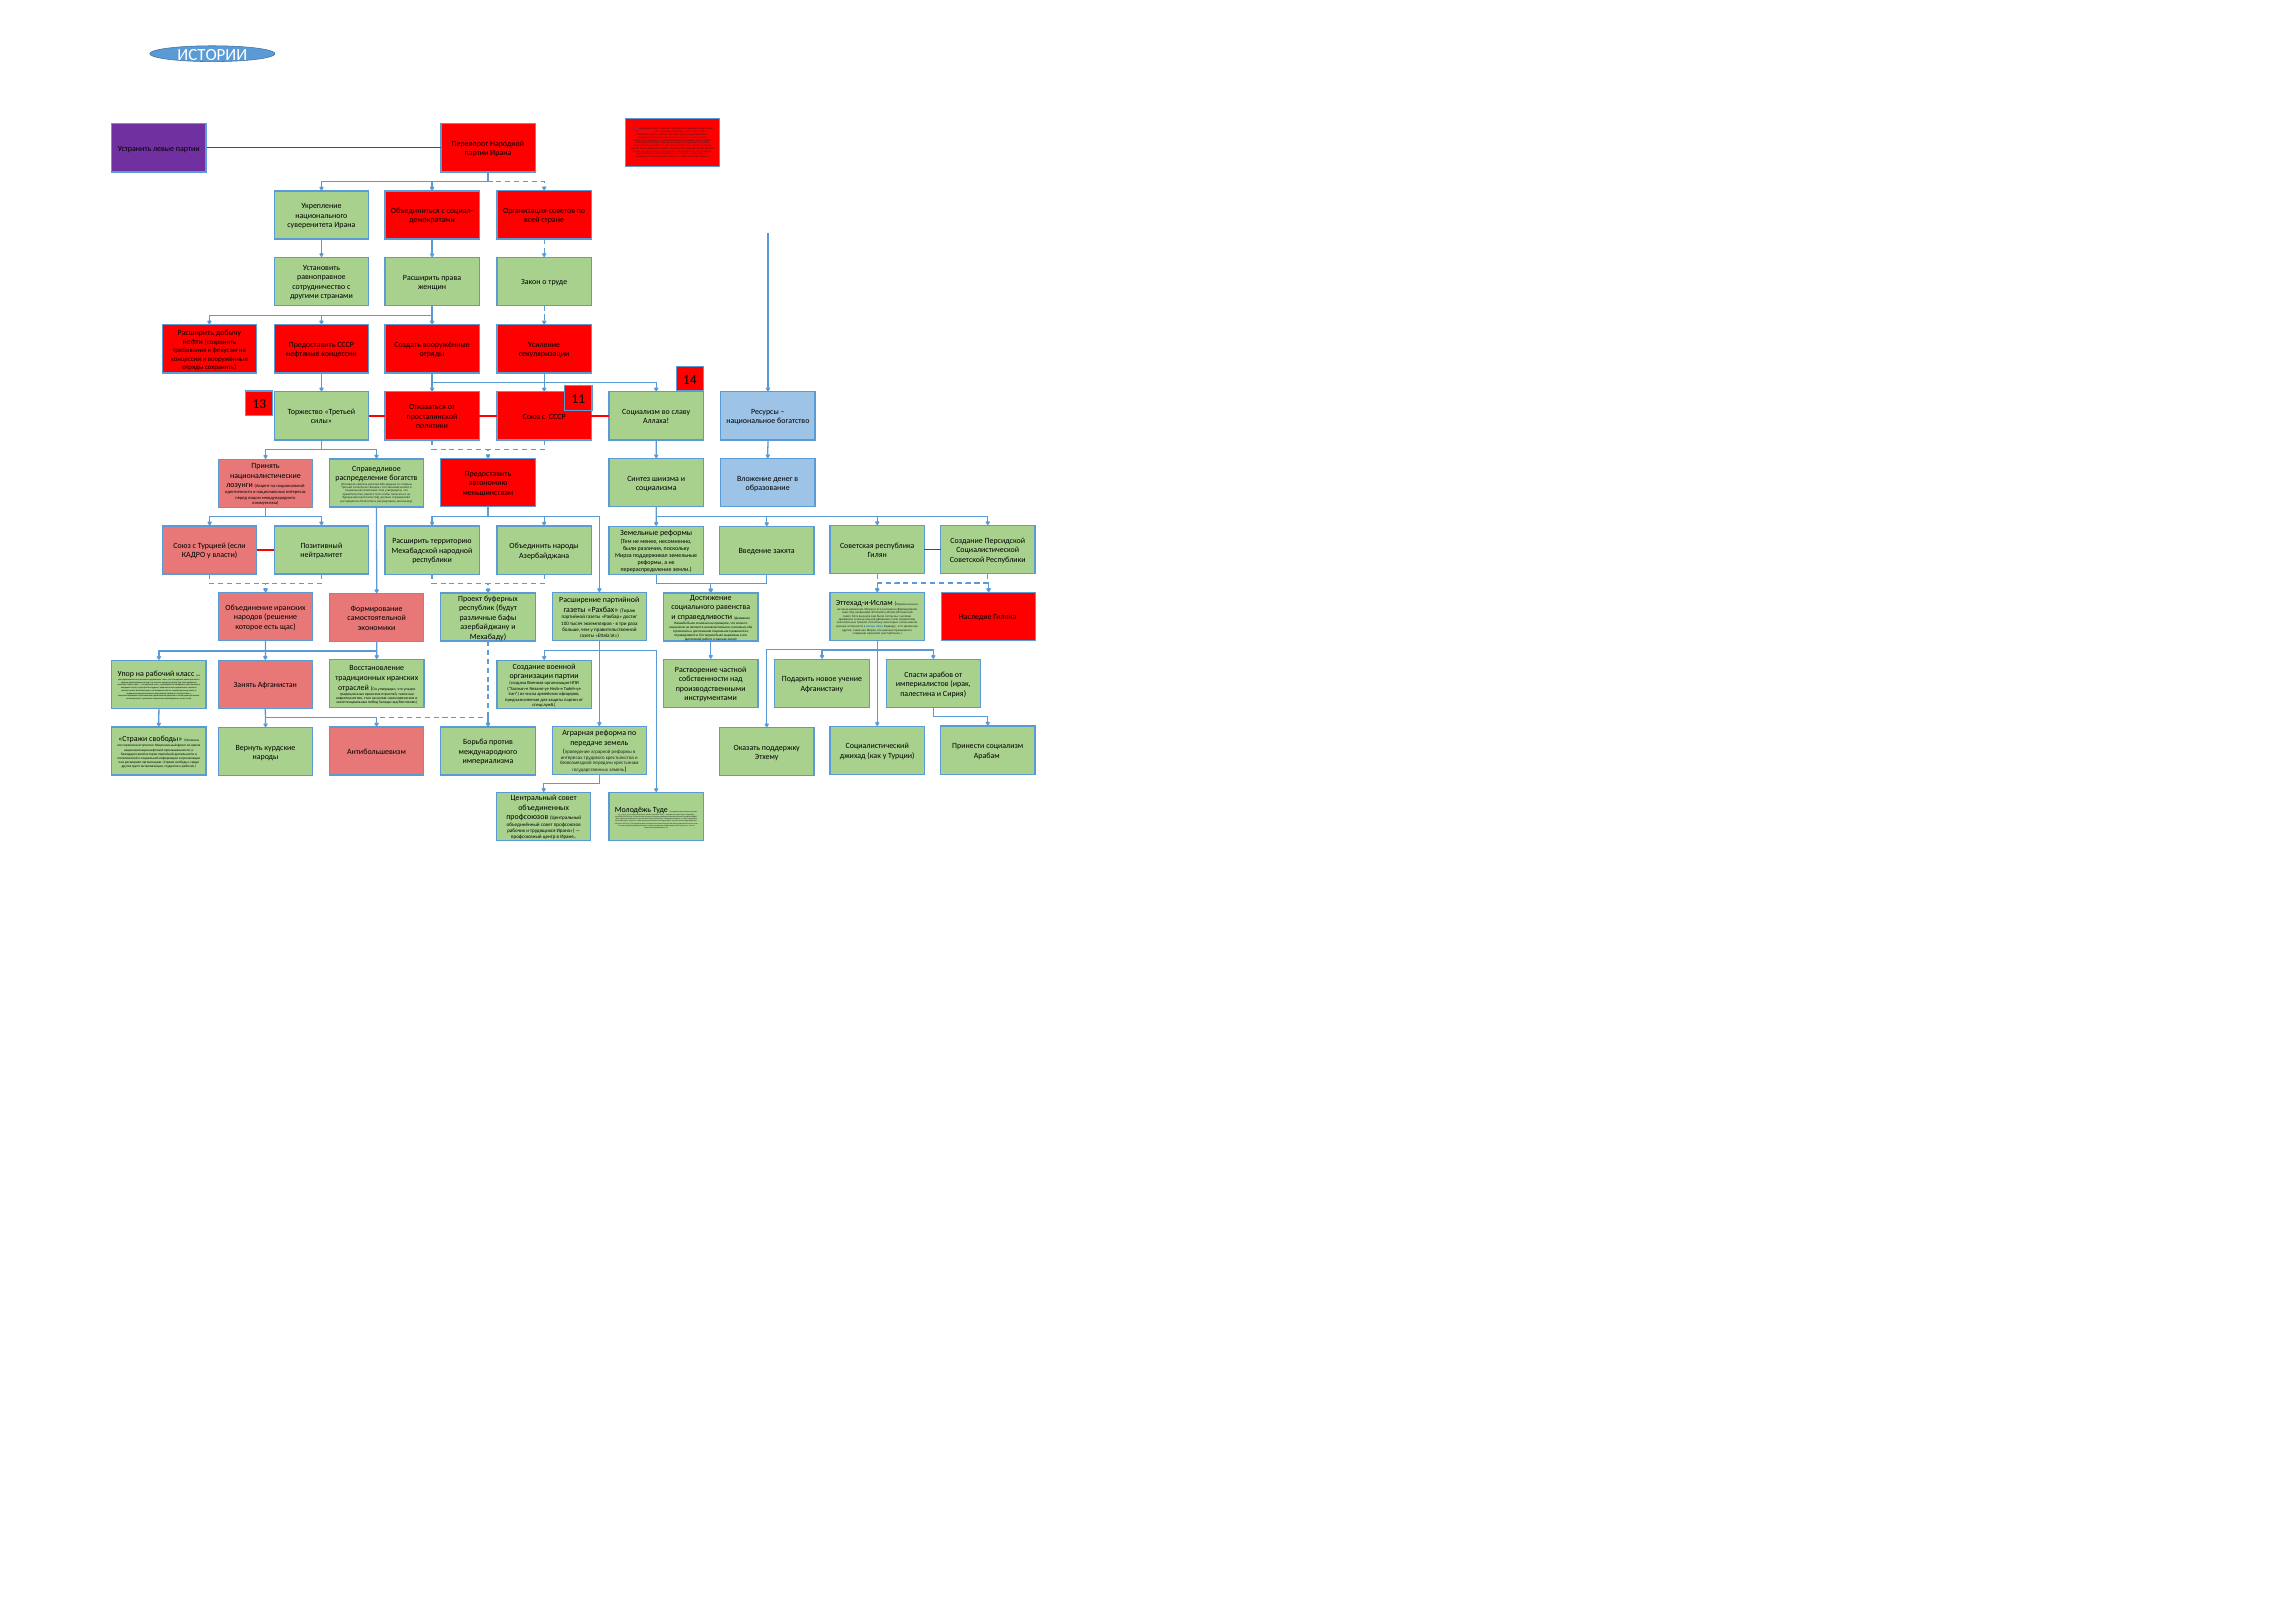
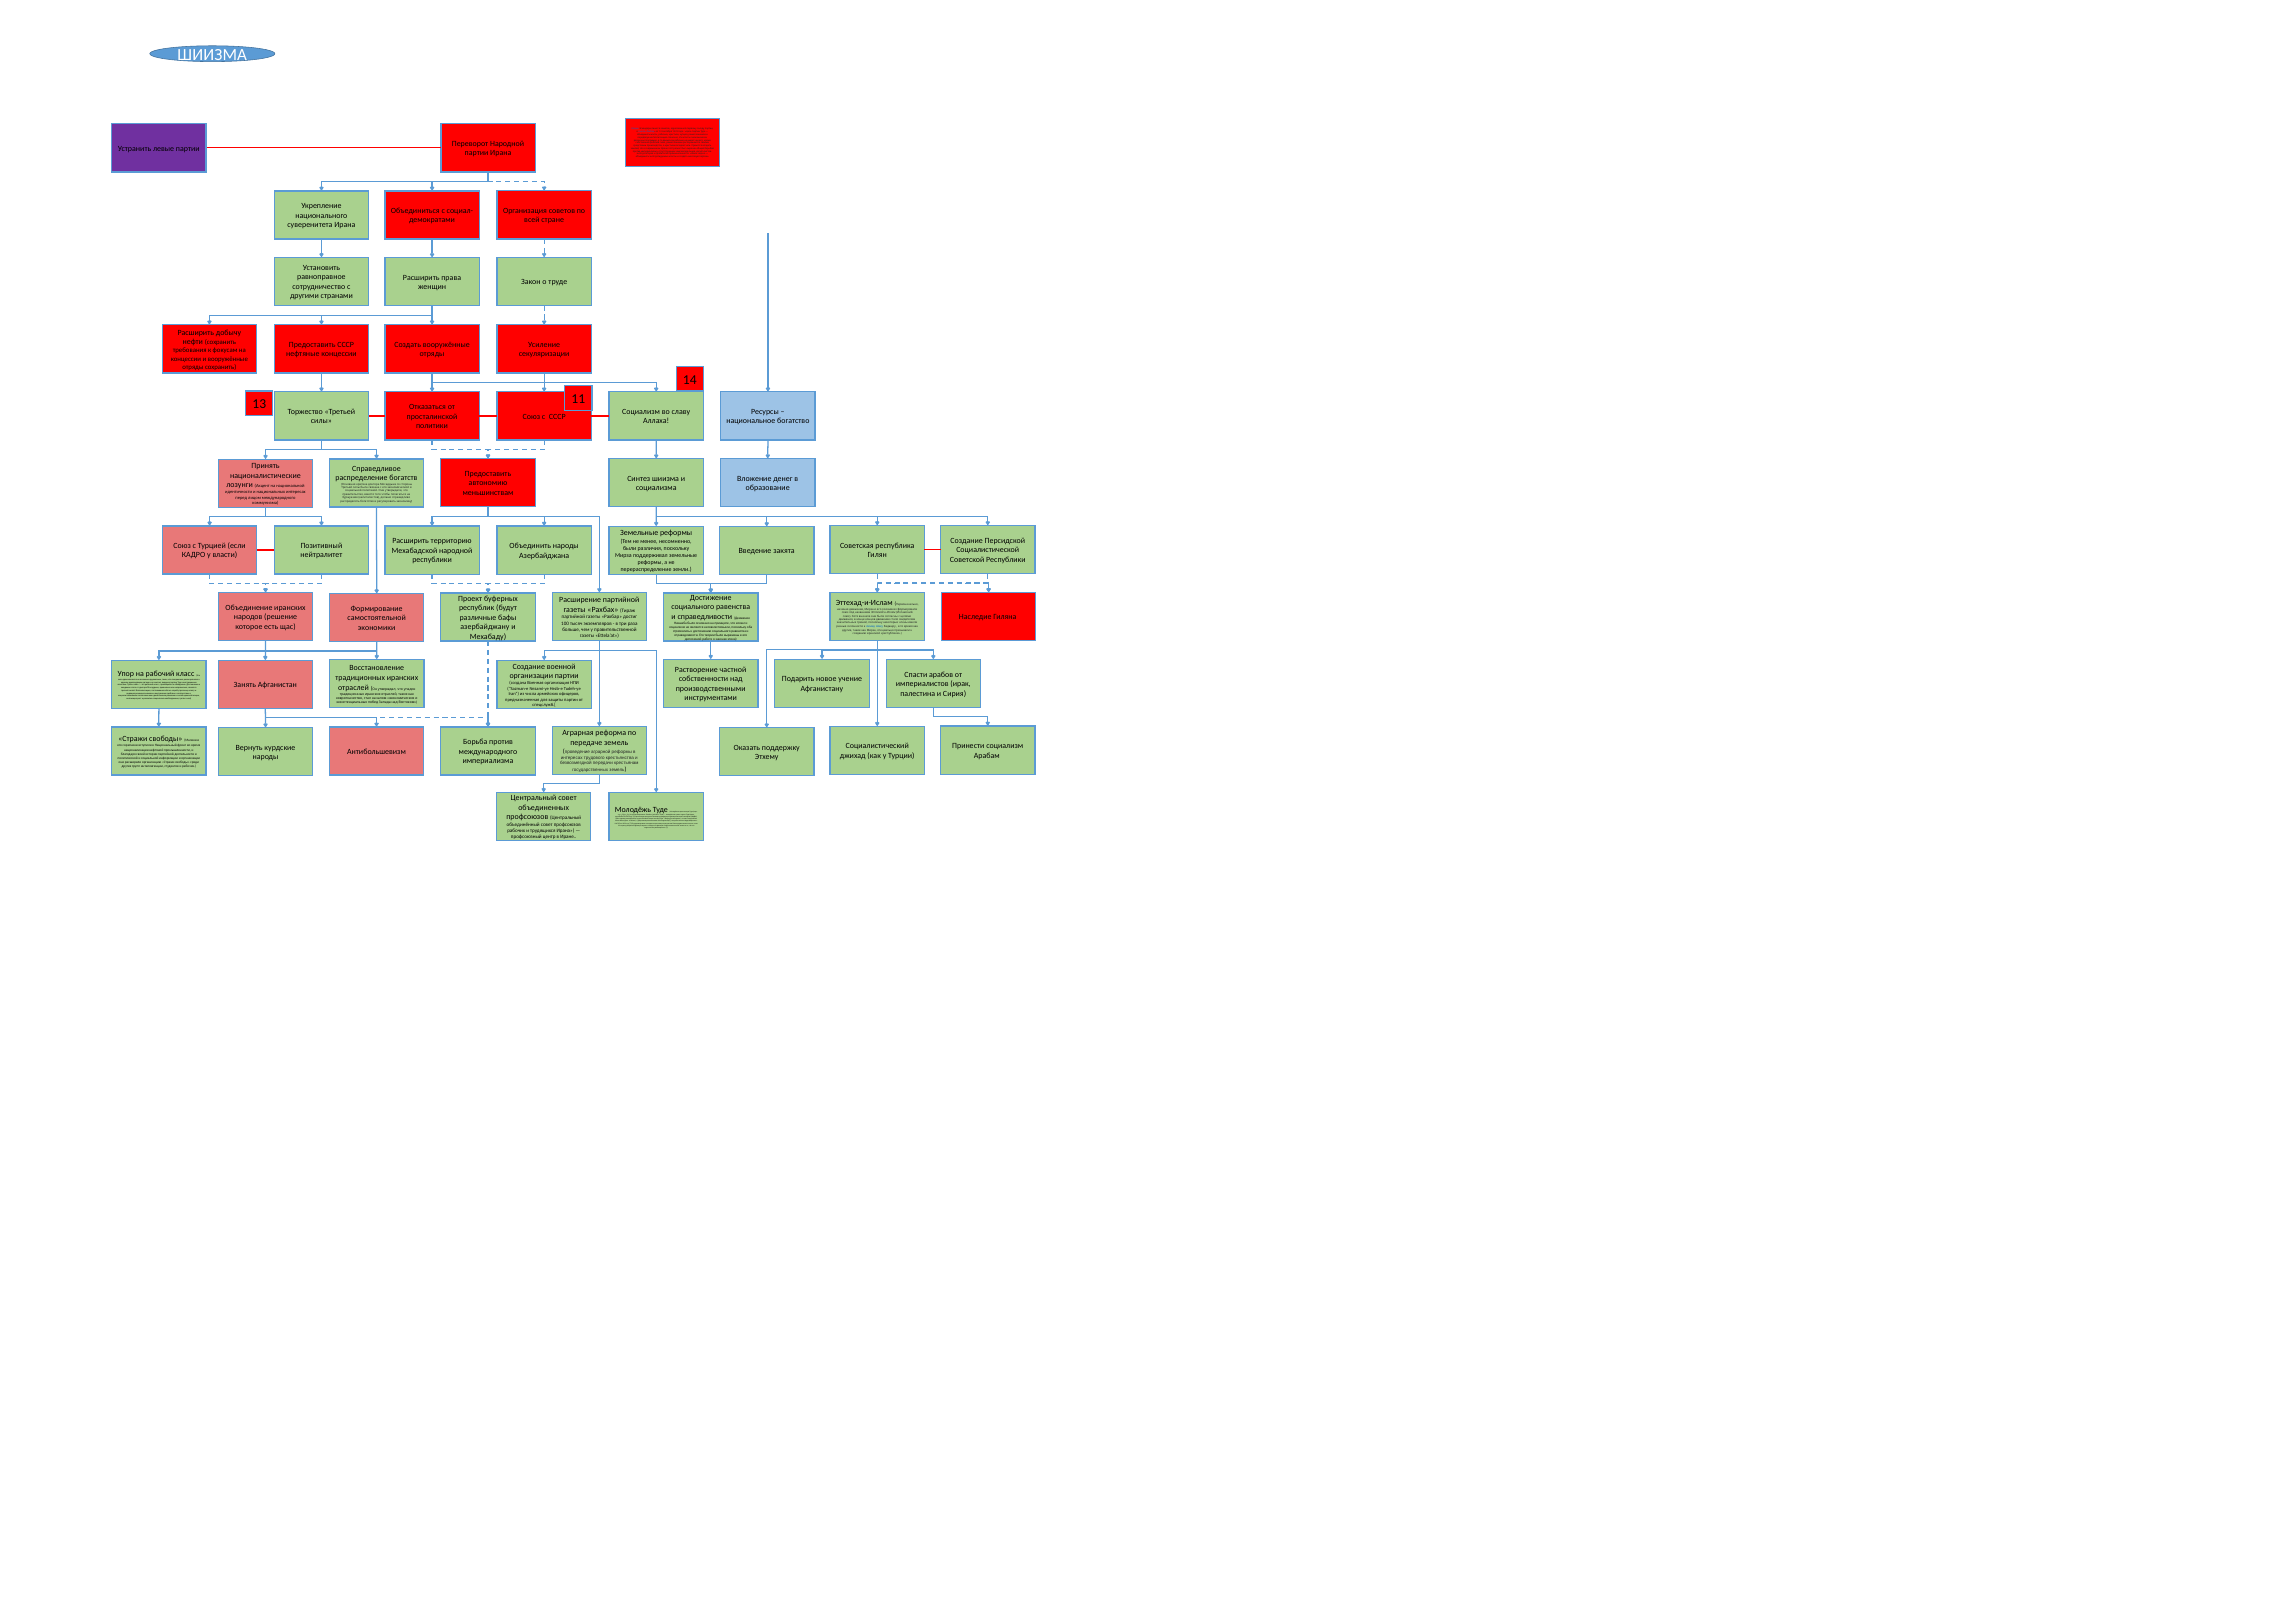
ИСТОРИИ at (212, 55): ИСТОРИИ -> ШИИЗМА
